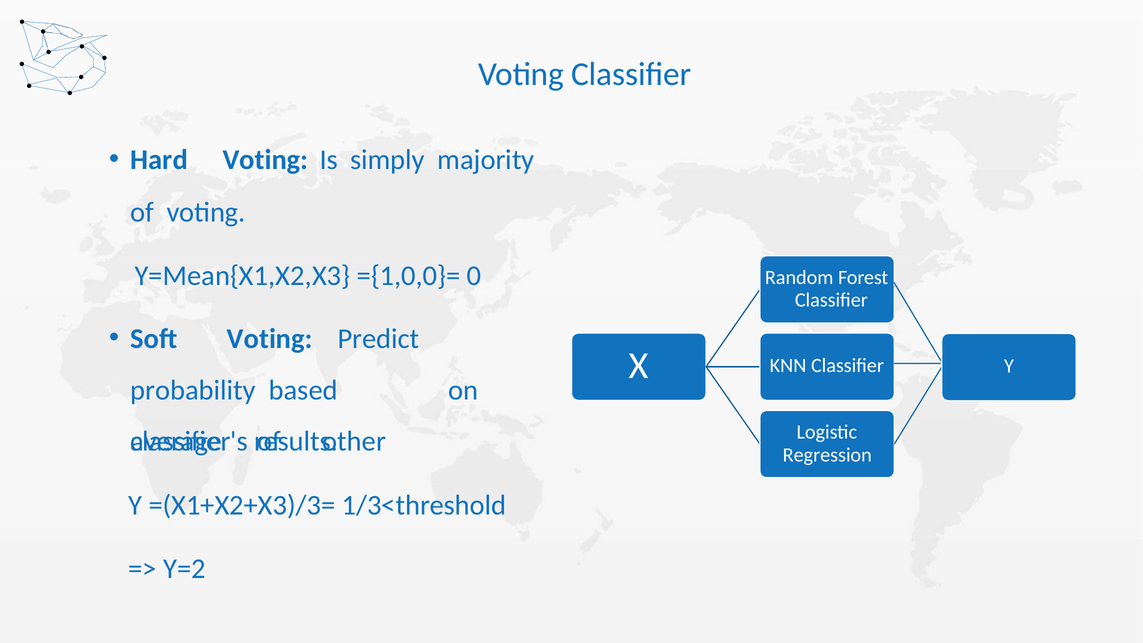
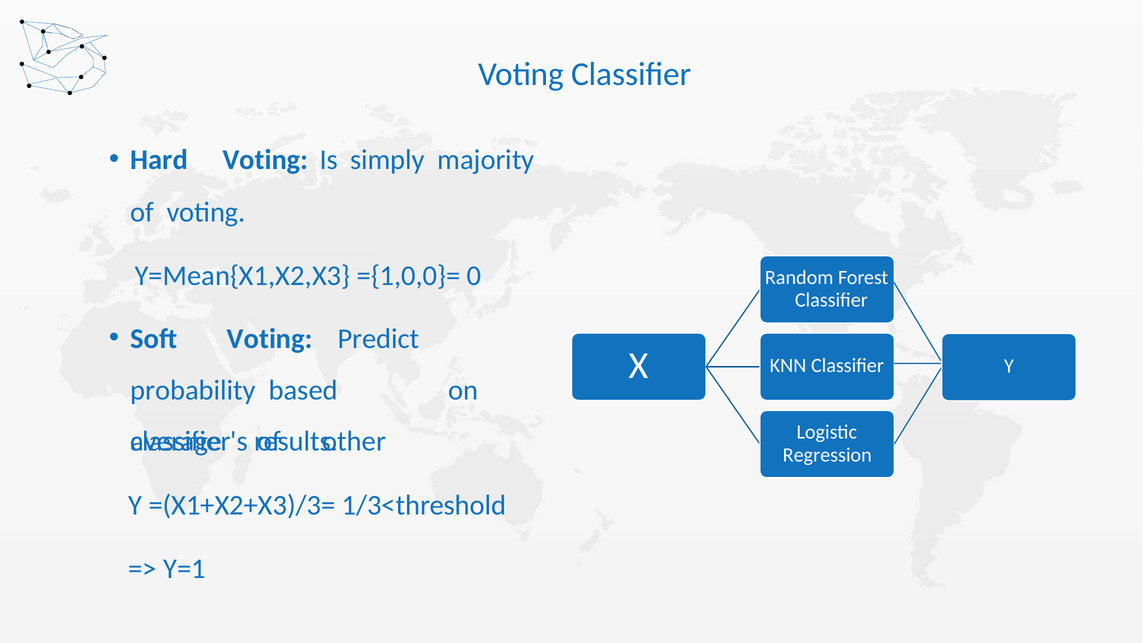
Y=2: Y=2 -> Y=1
